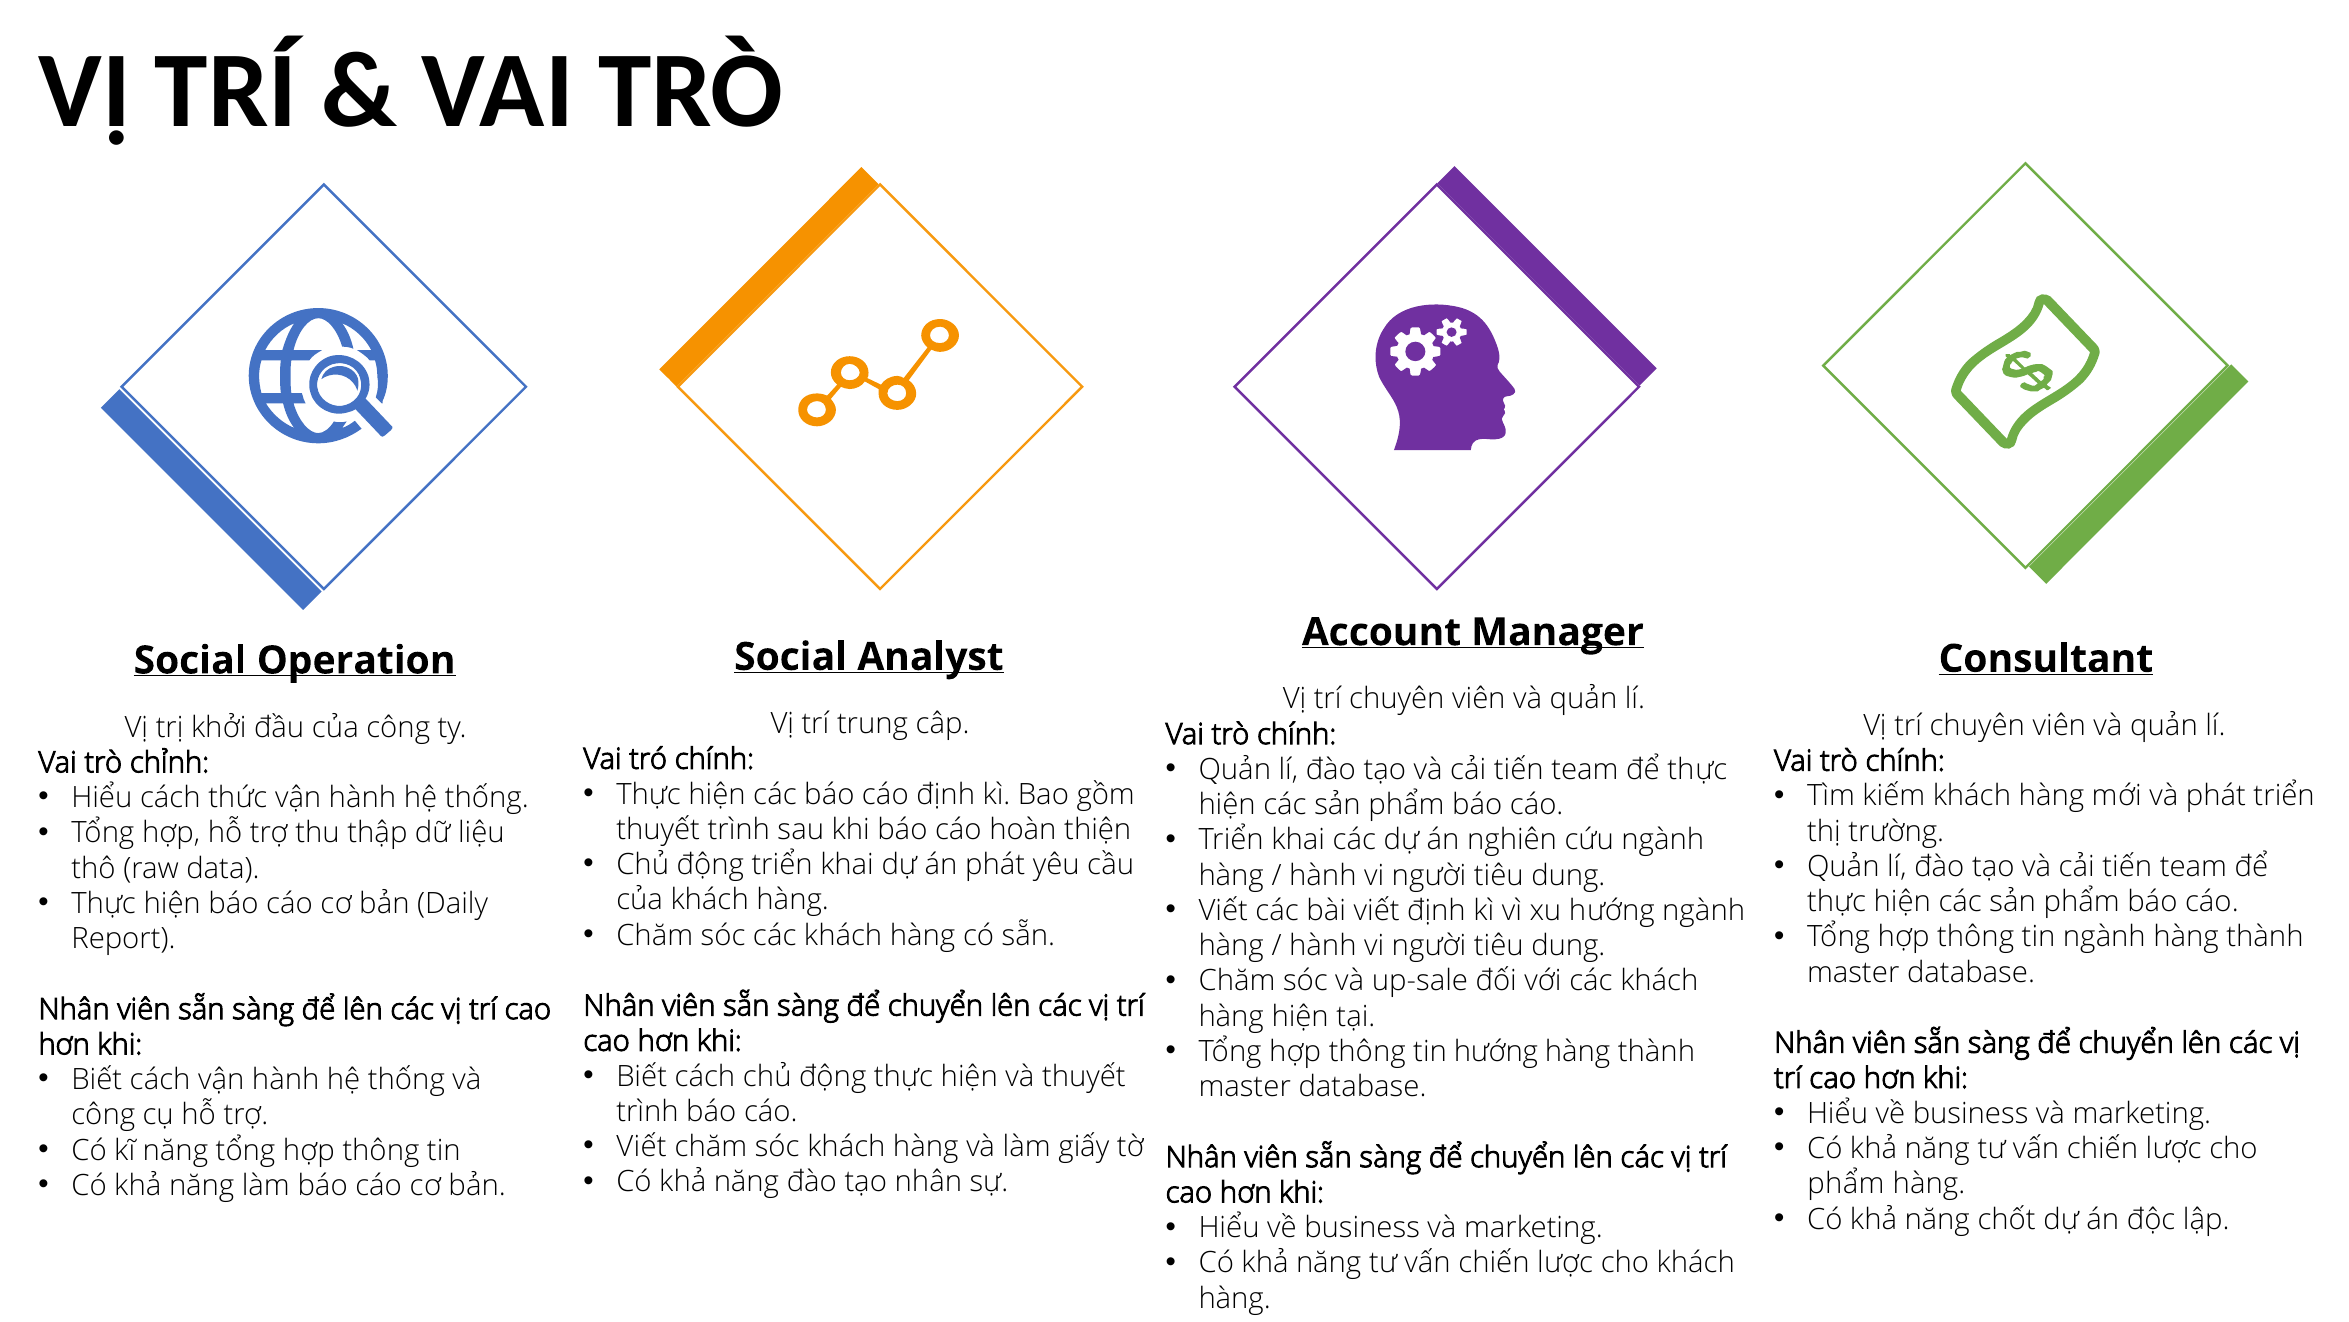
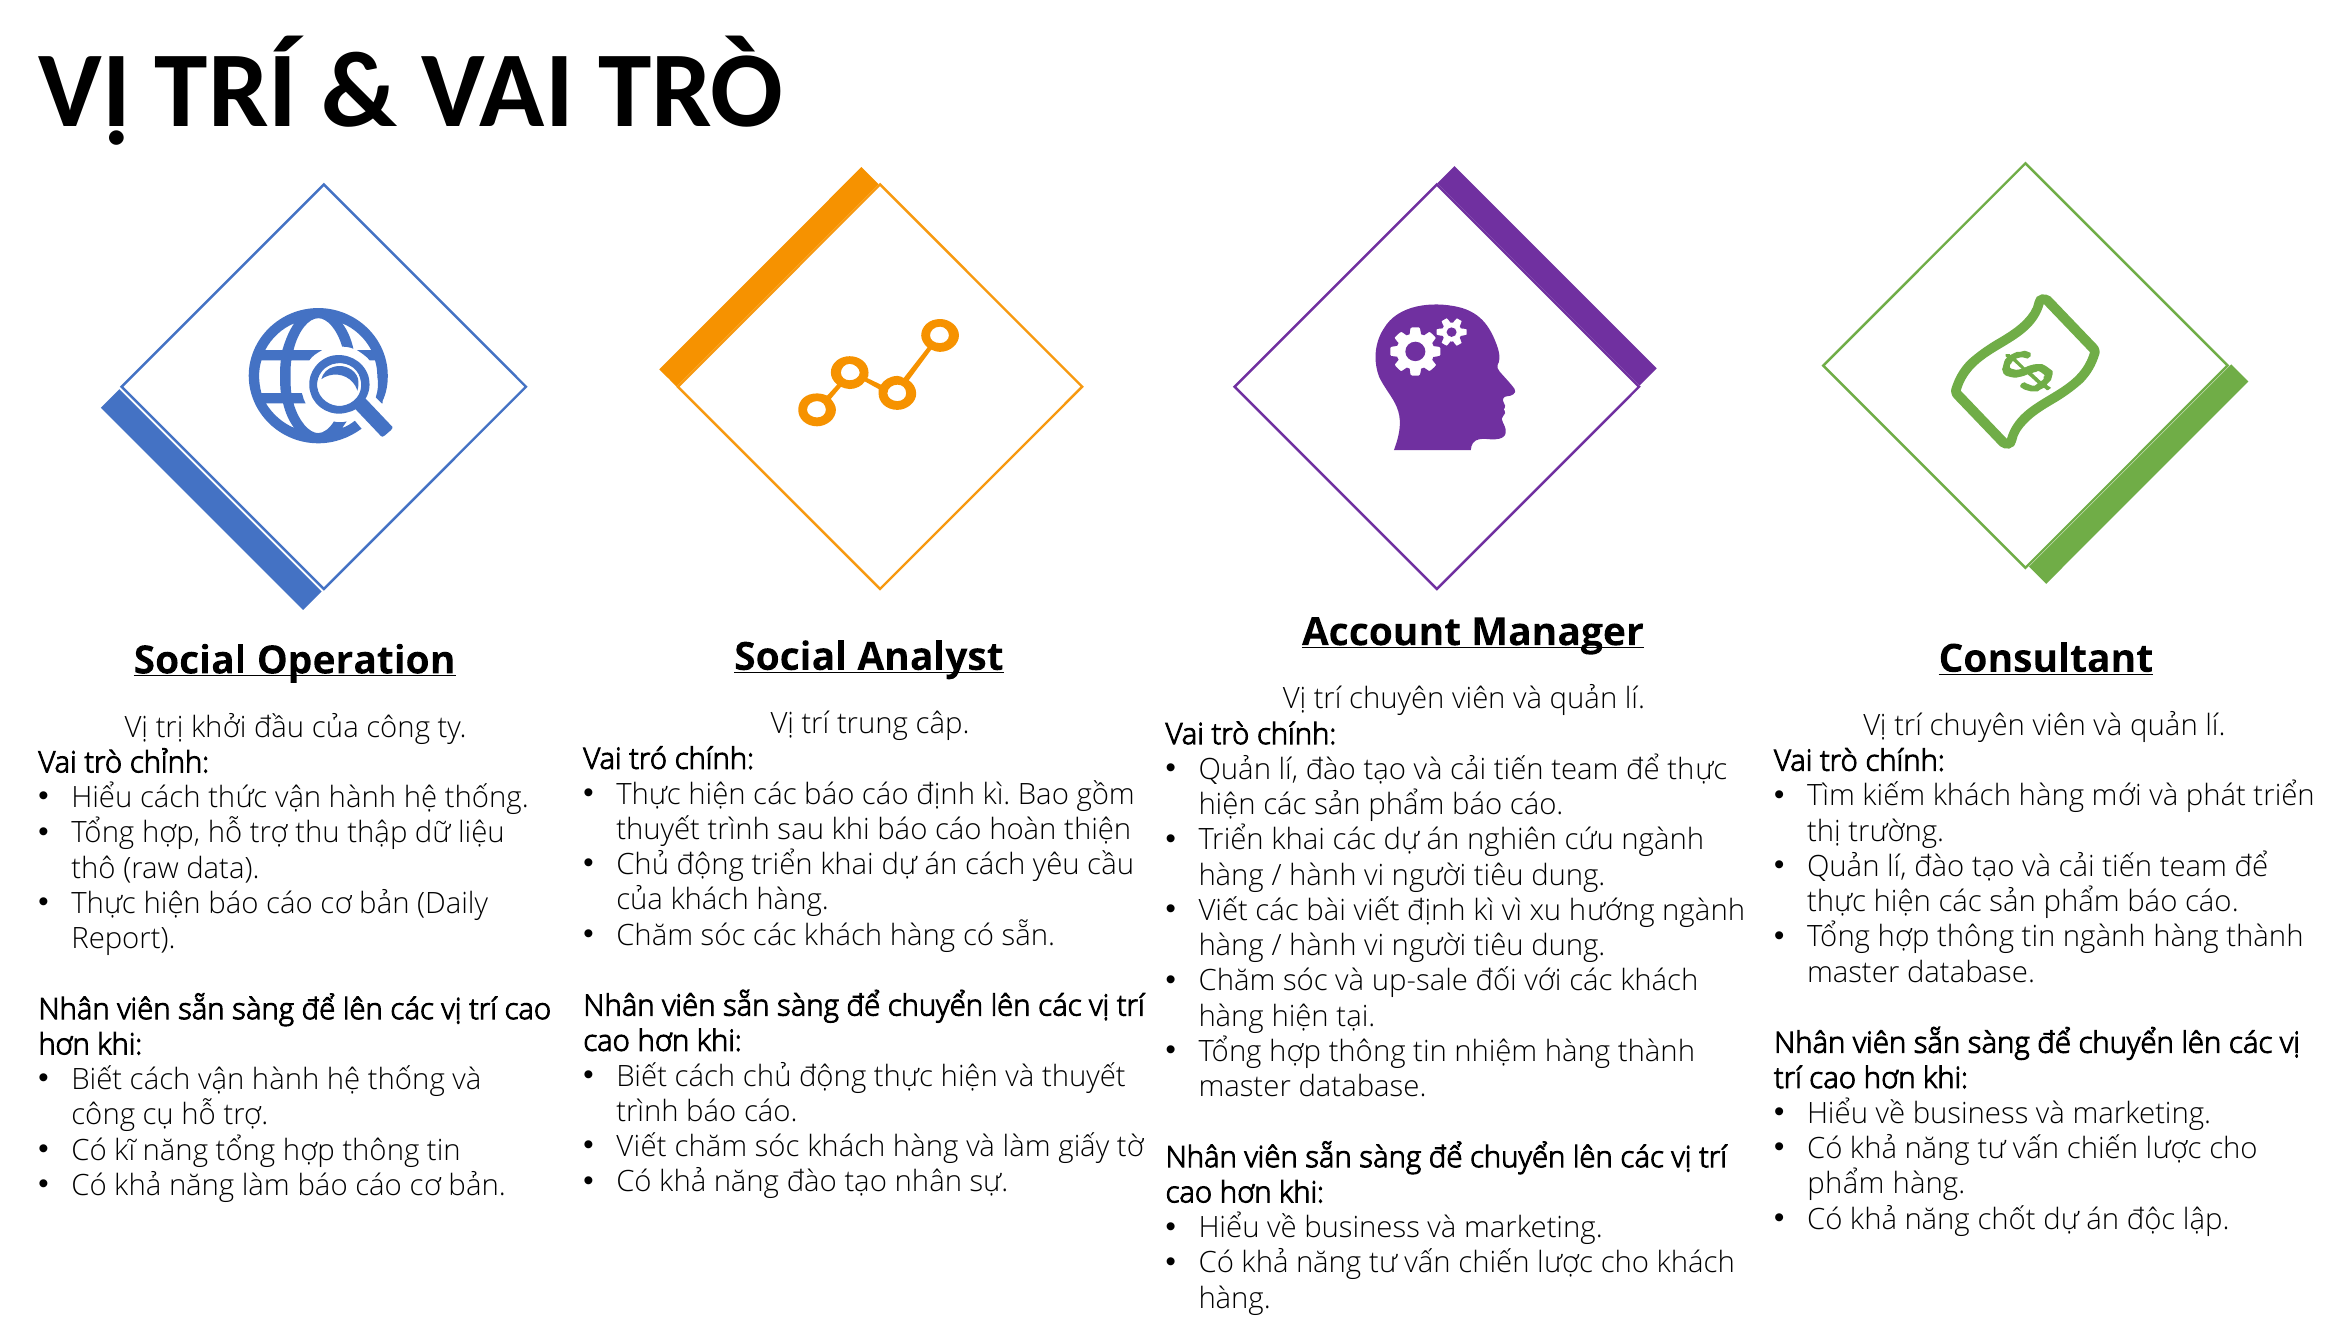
án phát: phát -> cách
tin hướng: hướng -> nhiệm
